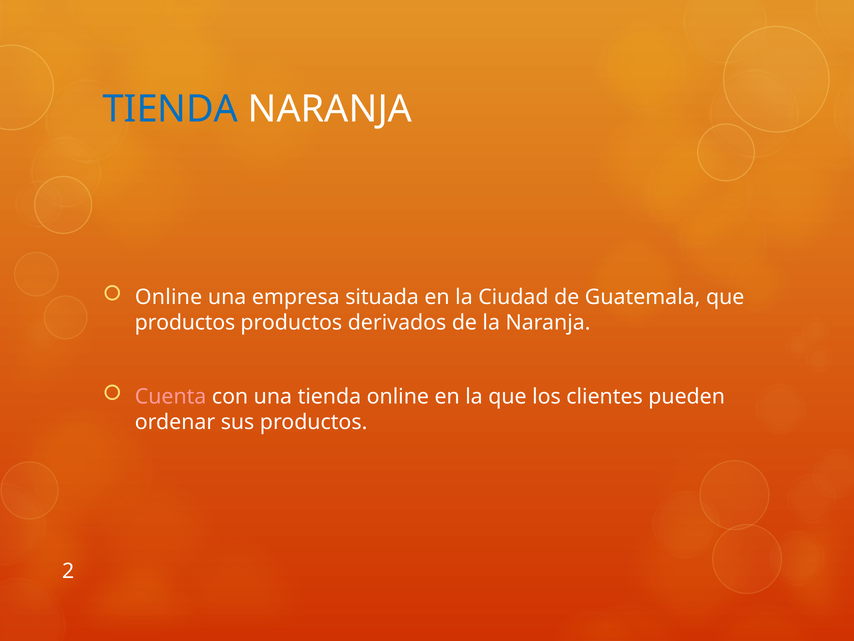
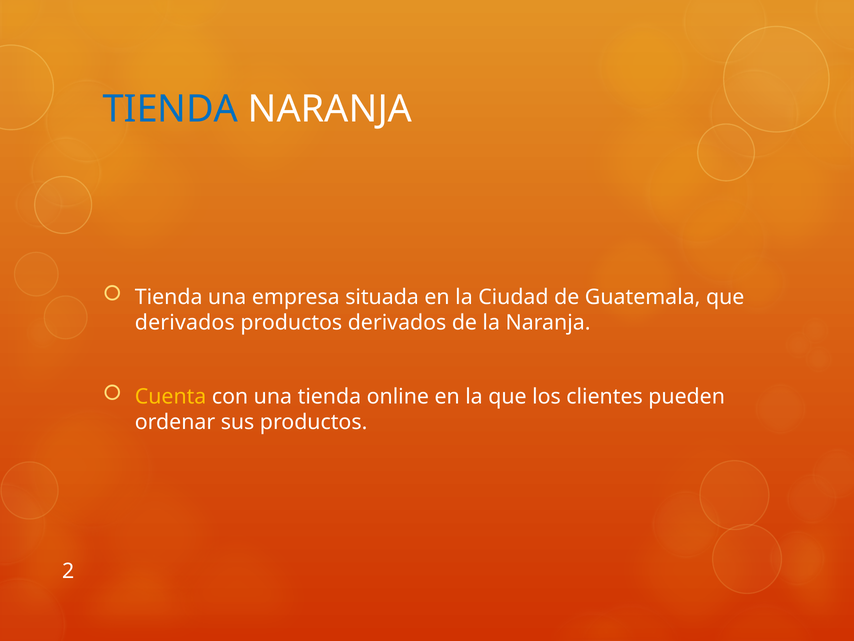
Online at (169, 297): Online -> Tienda
productos at (185, 322): productos -> derivados
Cuenta colour: pink -> yellow
